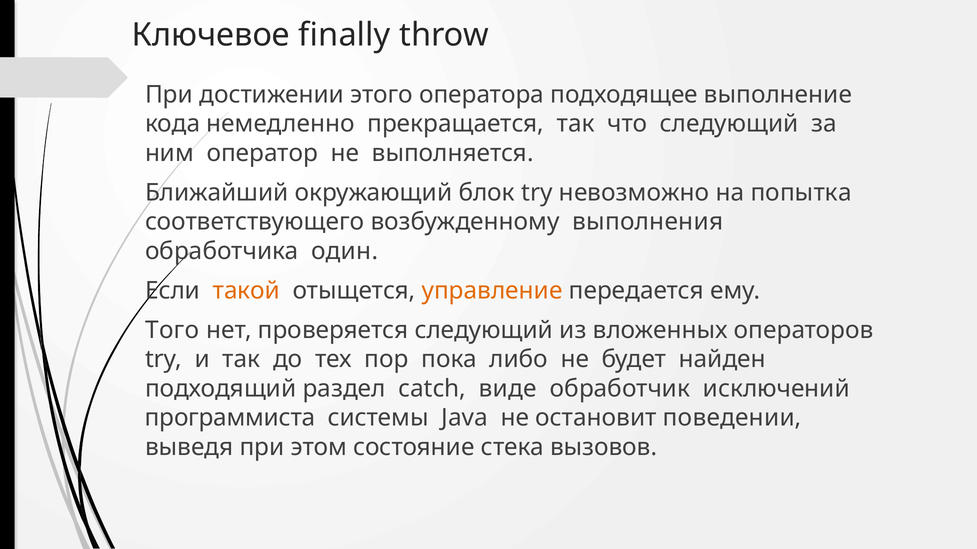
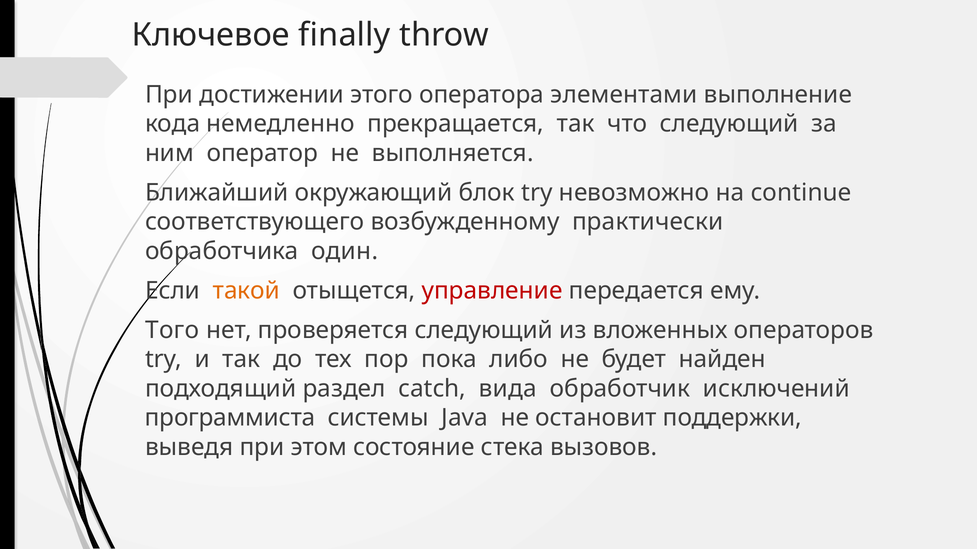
подходящее: подходящее -> элементами
попытка: попытка -> continue
выполнения: выполнения -> практически
управление colour: orange -> red
виде: виде -> вида
поведении: поведении -> поддержки
